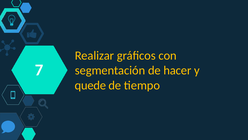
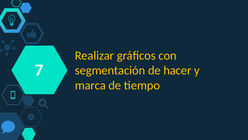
quede: quede -> marca
